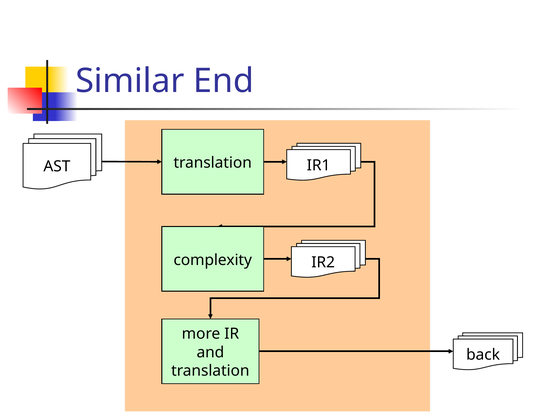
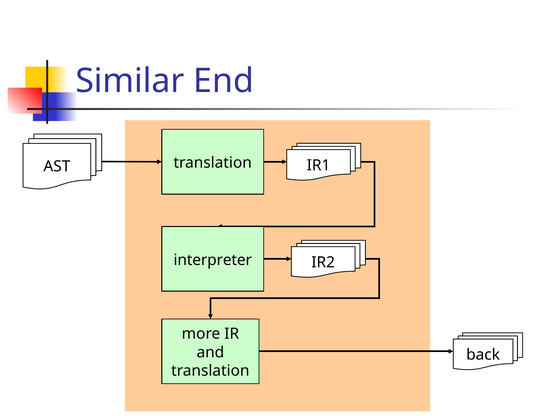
complexity: complexity -> interpreter
